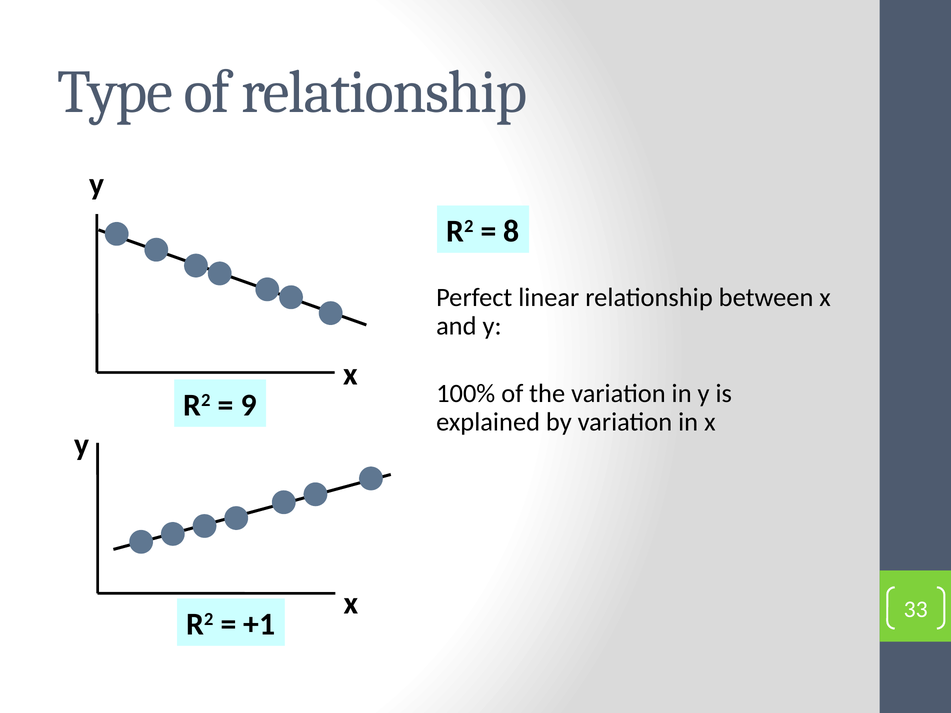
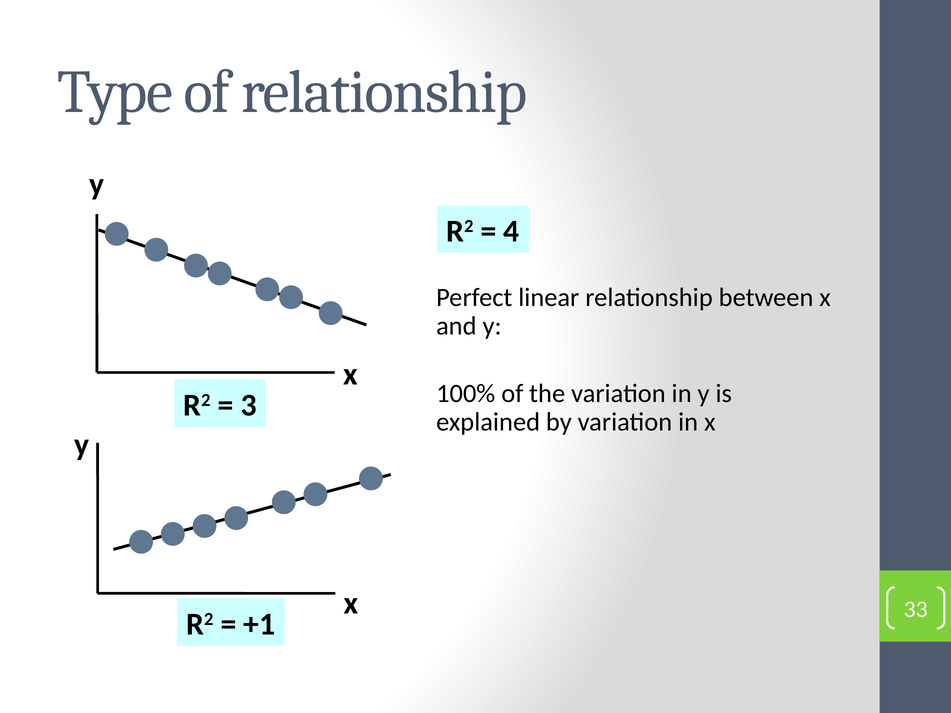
8: 8 -> 4
9: 9 -> 3
